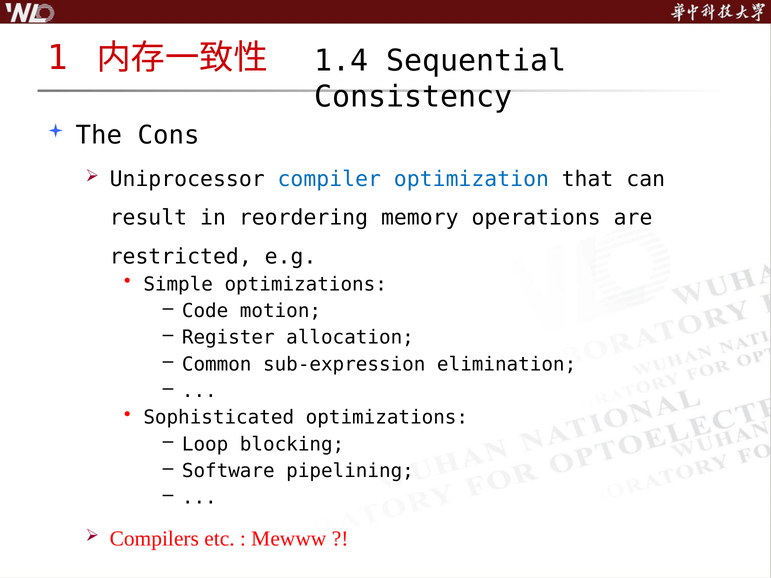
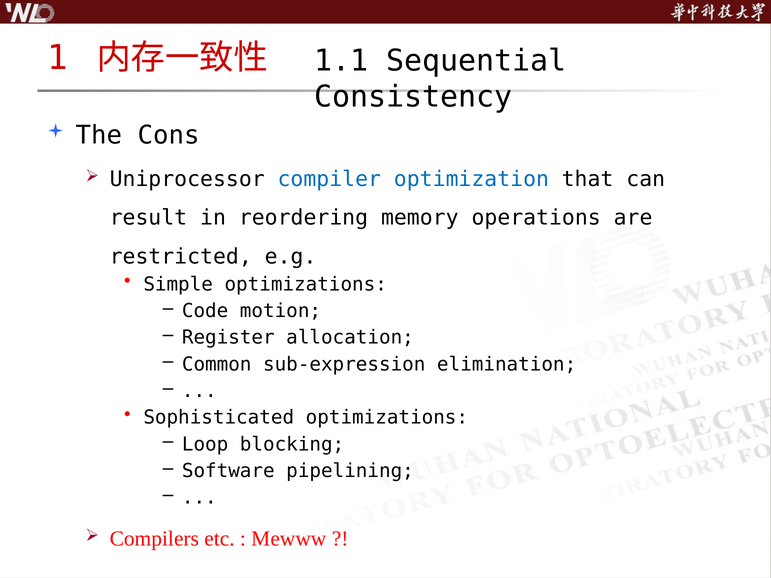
1.4: 1.4 -> 1.1
